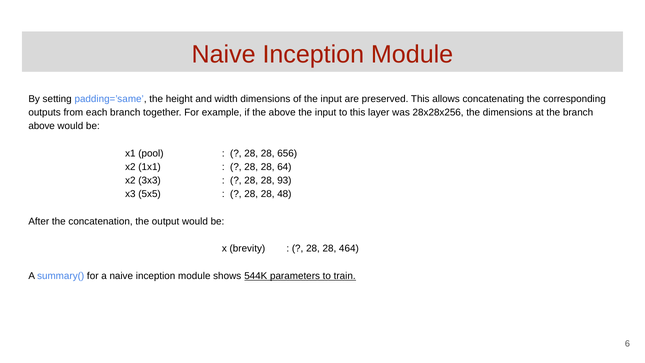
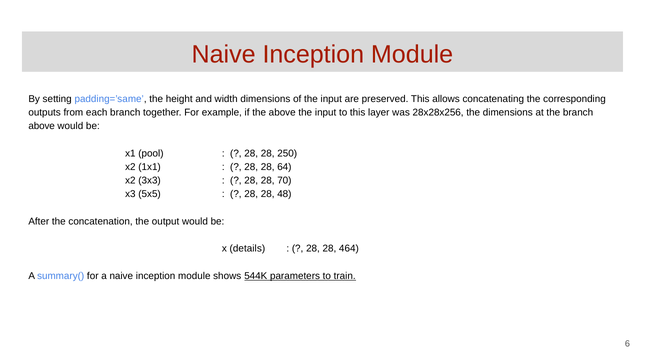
656: 656 -> 250
93: 93 -> 70
brevity: brevity -> details
